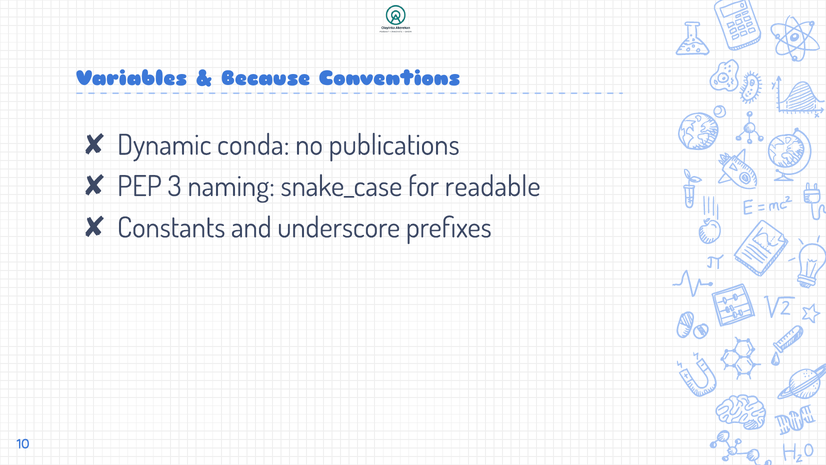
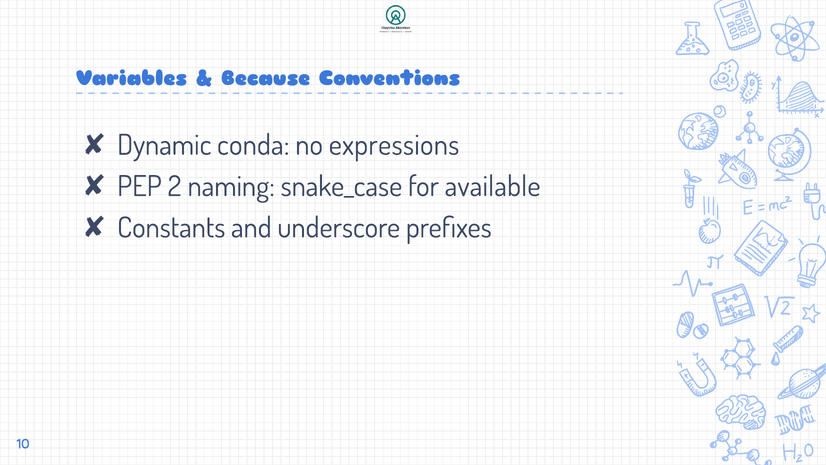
publications: publications -> expressions
3: 3 -> 2
readable: readable -> available
